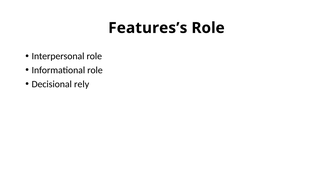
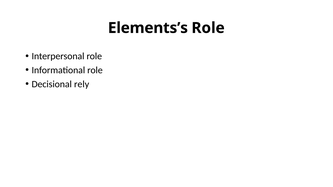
Features’s: Features’s -> Elements’s
